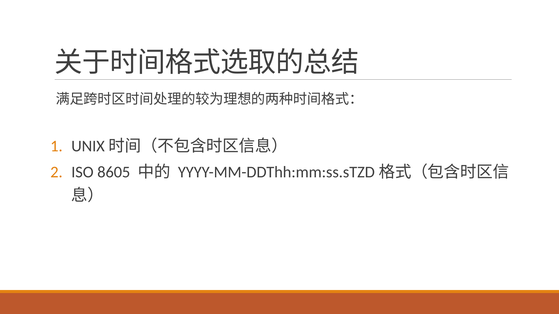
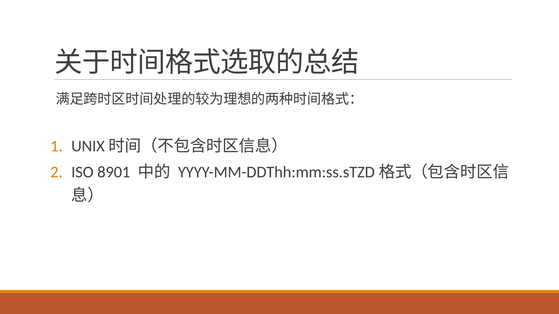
8605: 8605 -> 8901
